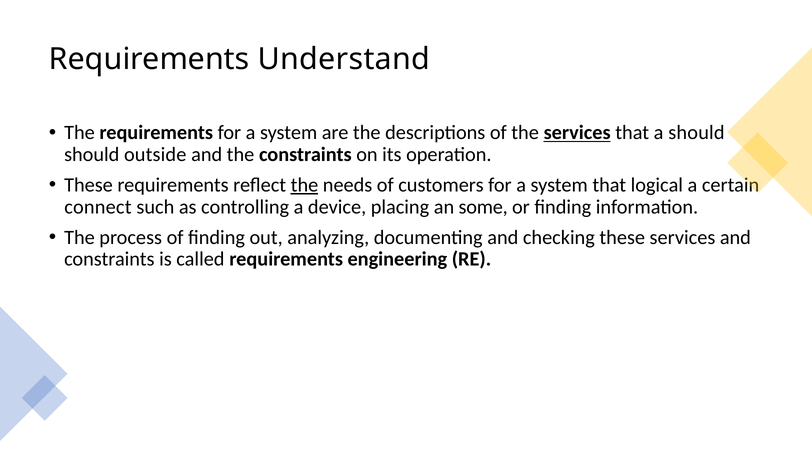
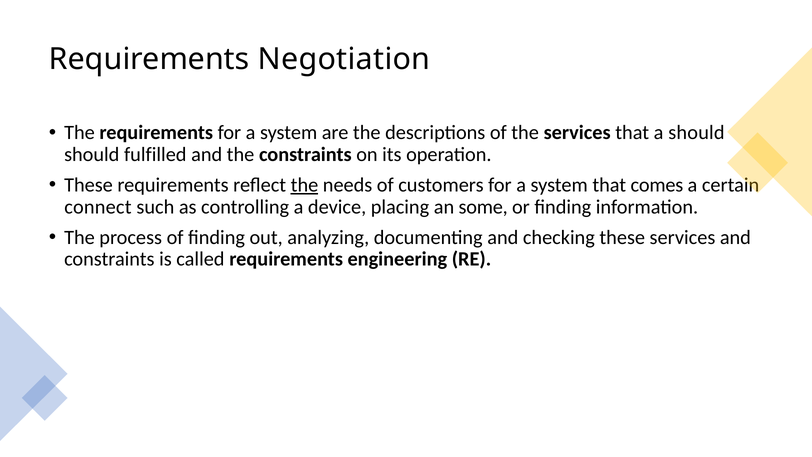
Understand: Understand -> Negotiation
services at (577, 133) underline: present -> none
outside: outside -> fulfilled
logical: logical -> comes
